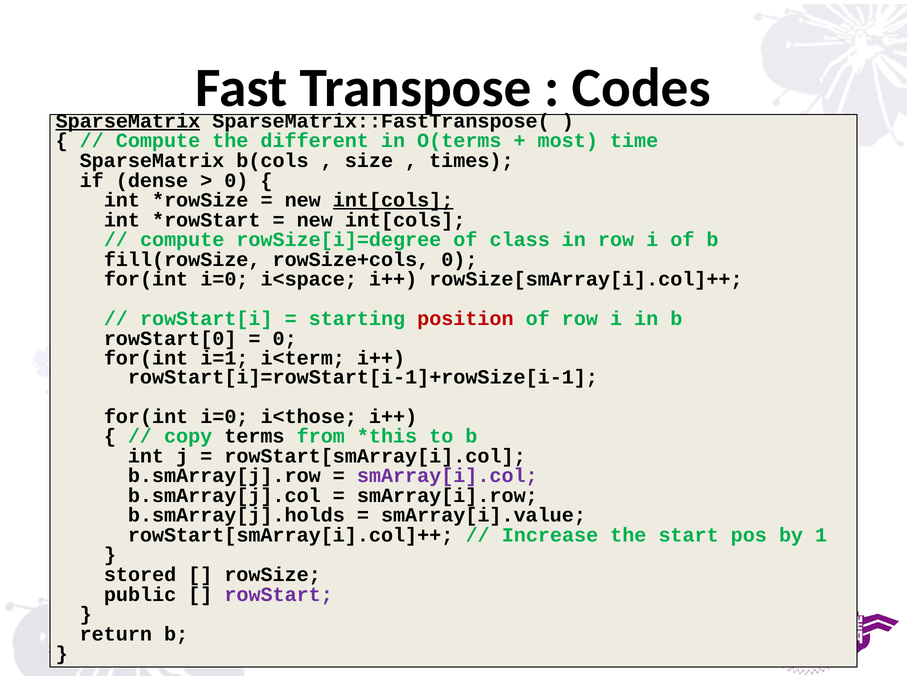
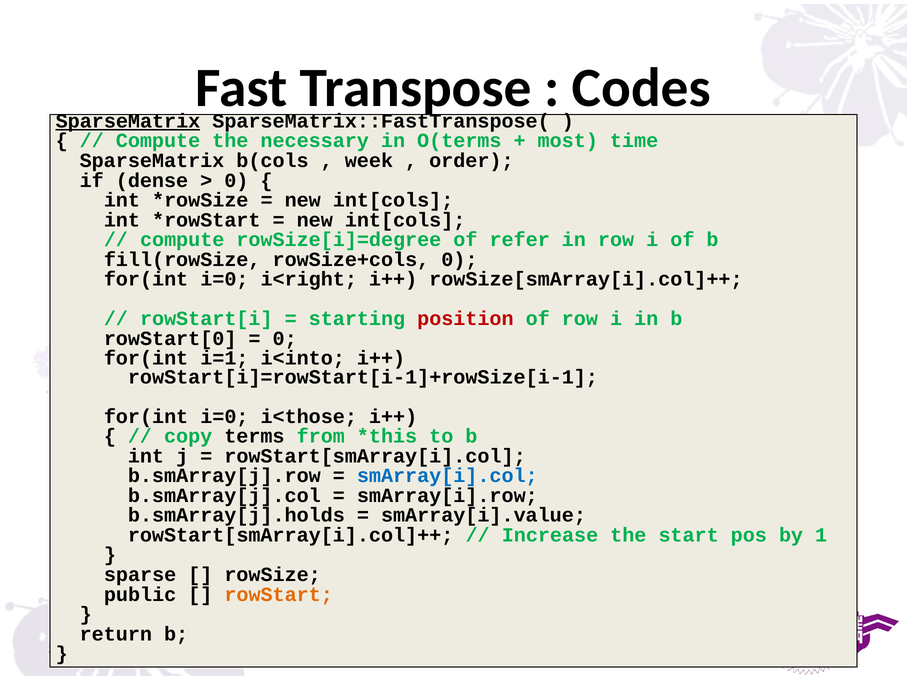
different: different -> necessary
size: size -> week
times: times -> order
int[cols at (393, 200) underline: present -> none
class: class -> refer
i<space: i<space -> i<right
i<term: i<term -> i<into
smArray[i].col colour: purple -> blue
stored: stored -> sparse
rowStart colour: purple -> orange
